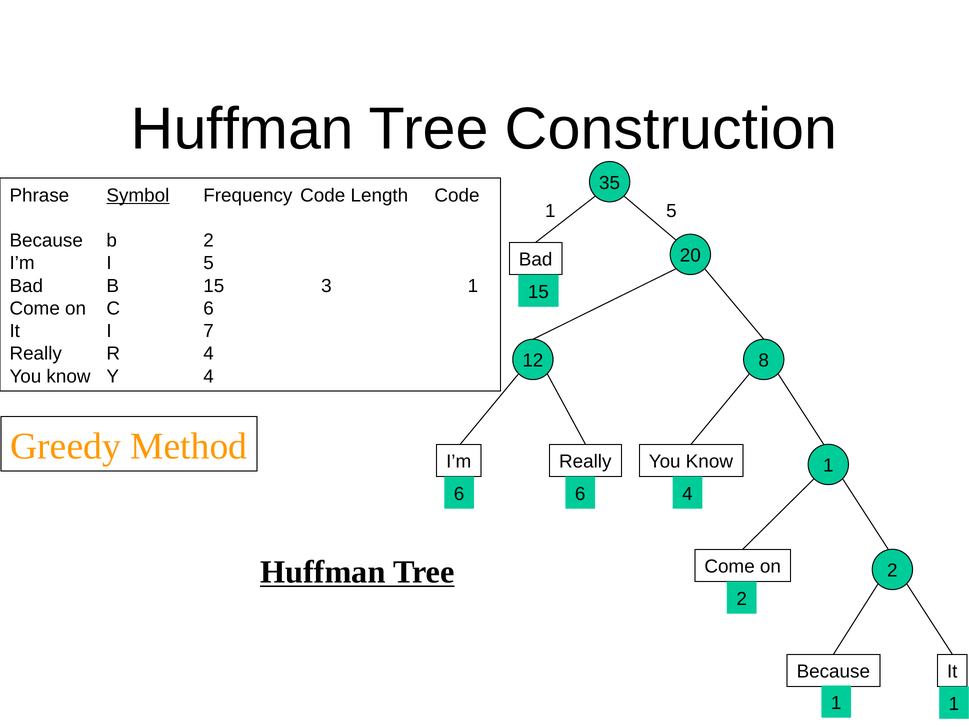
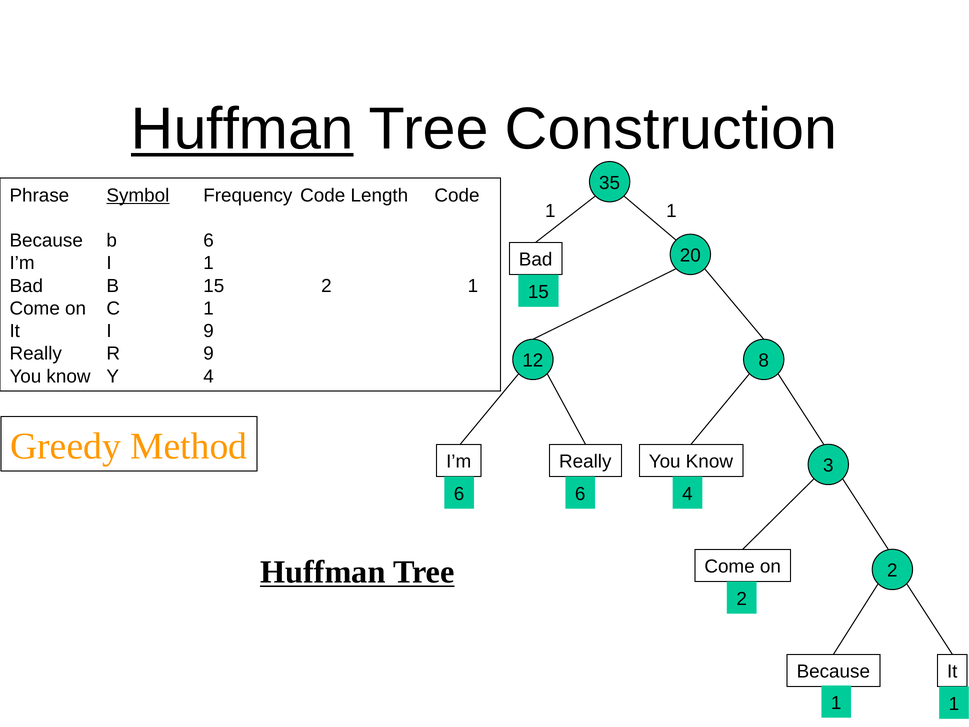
Huffman at (242, 129) underline: none -> present
1 5: 5 -> 1
b 2: 2 -> 6
I 5: 5 -> 1
15 3: 3 -> 2
C 6: 6 -> 1
I 7: 7 -> 9
R 4: 4 -> 9
Method 1: 1 -> 3
